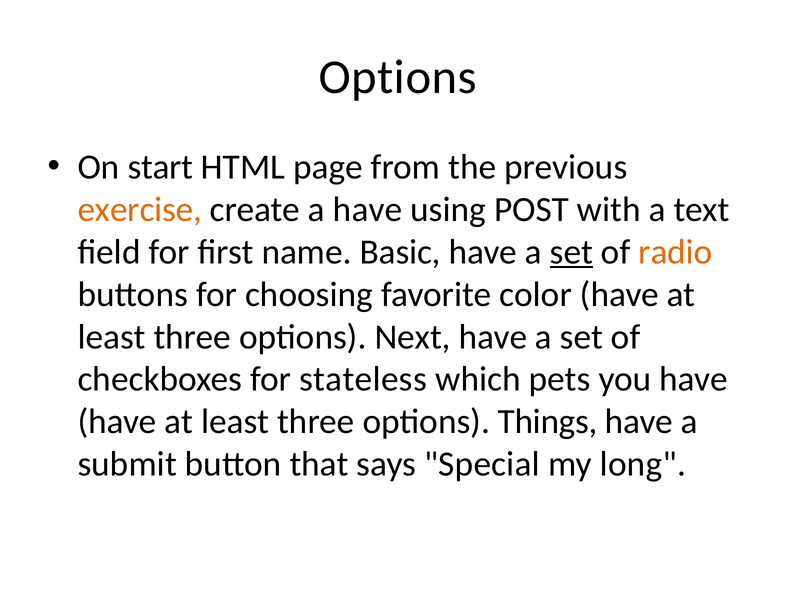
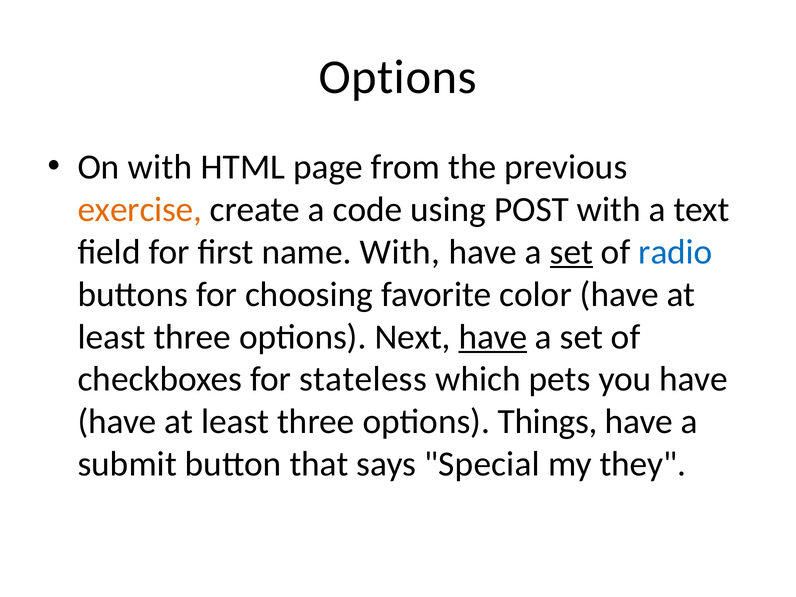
On start: start -> with
a have: have -> code
name Basic: Basic -> With
radio colour: orange -> blue
have at (493, 337) underline: none -> present
long: long -> they
